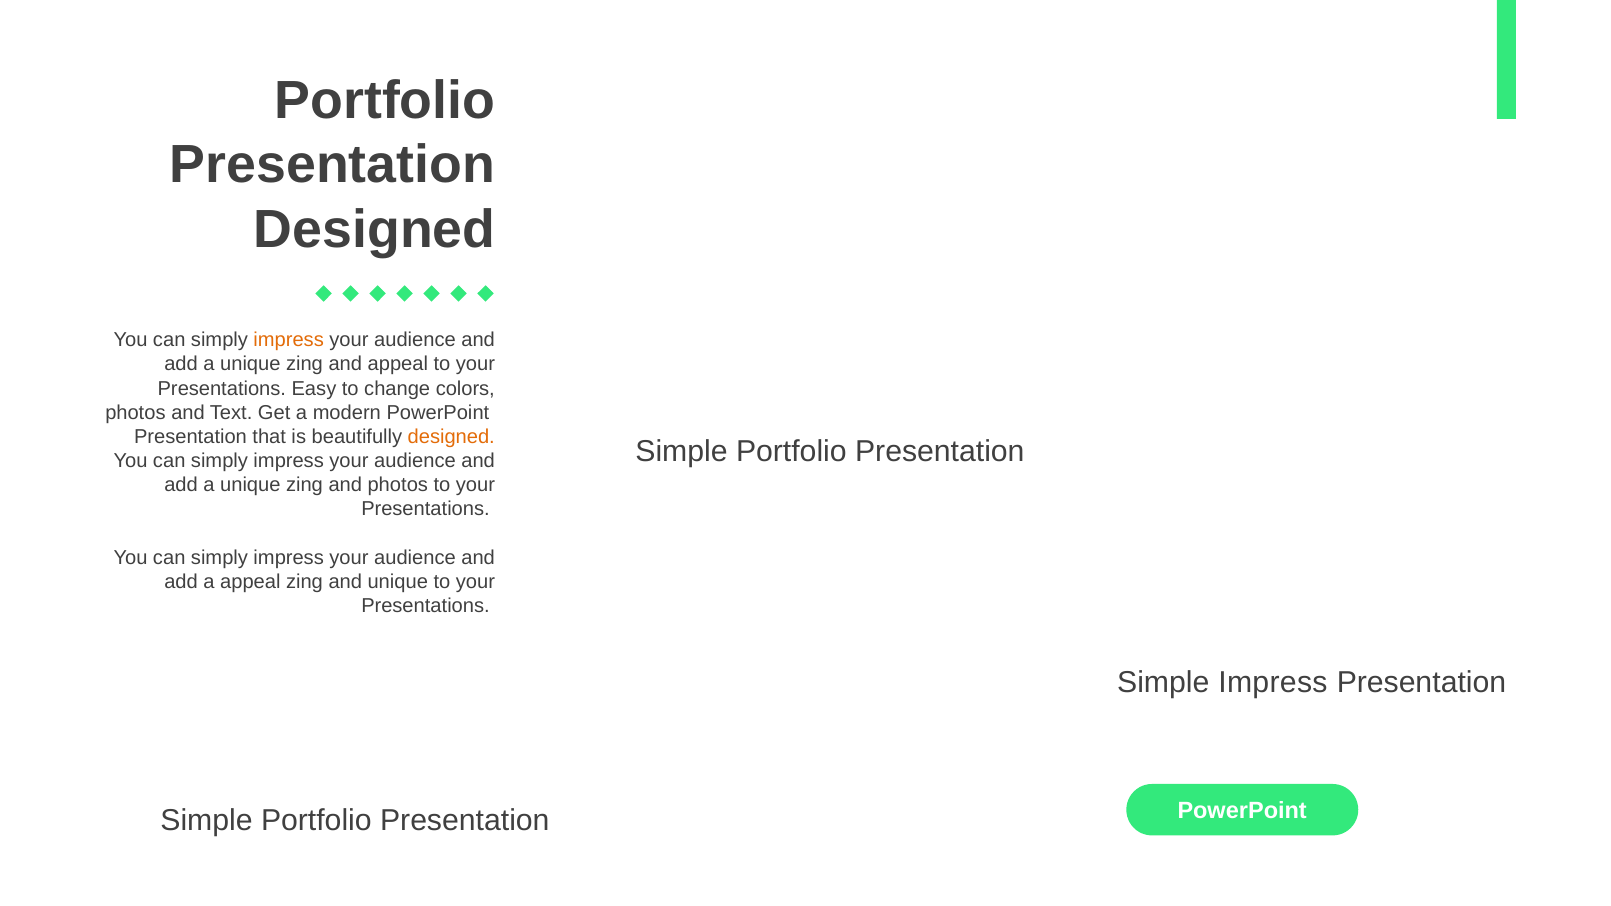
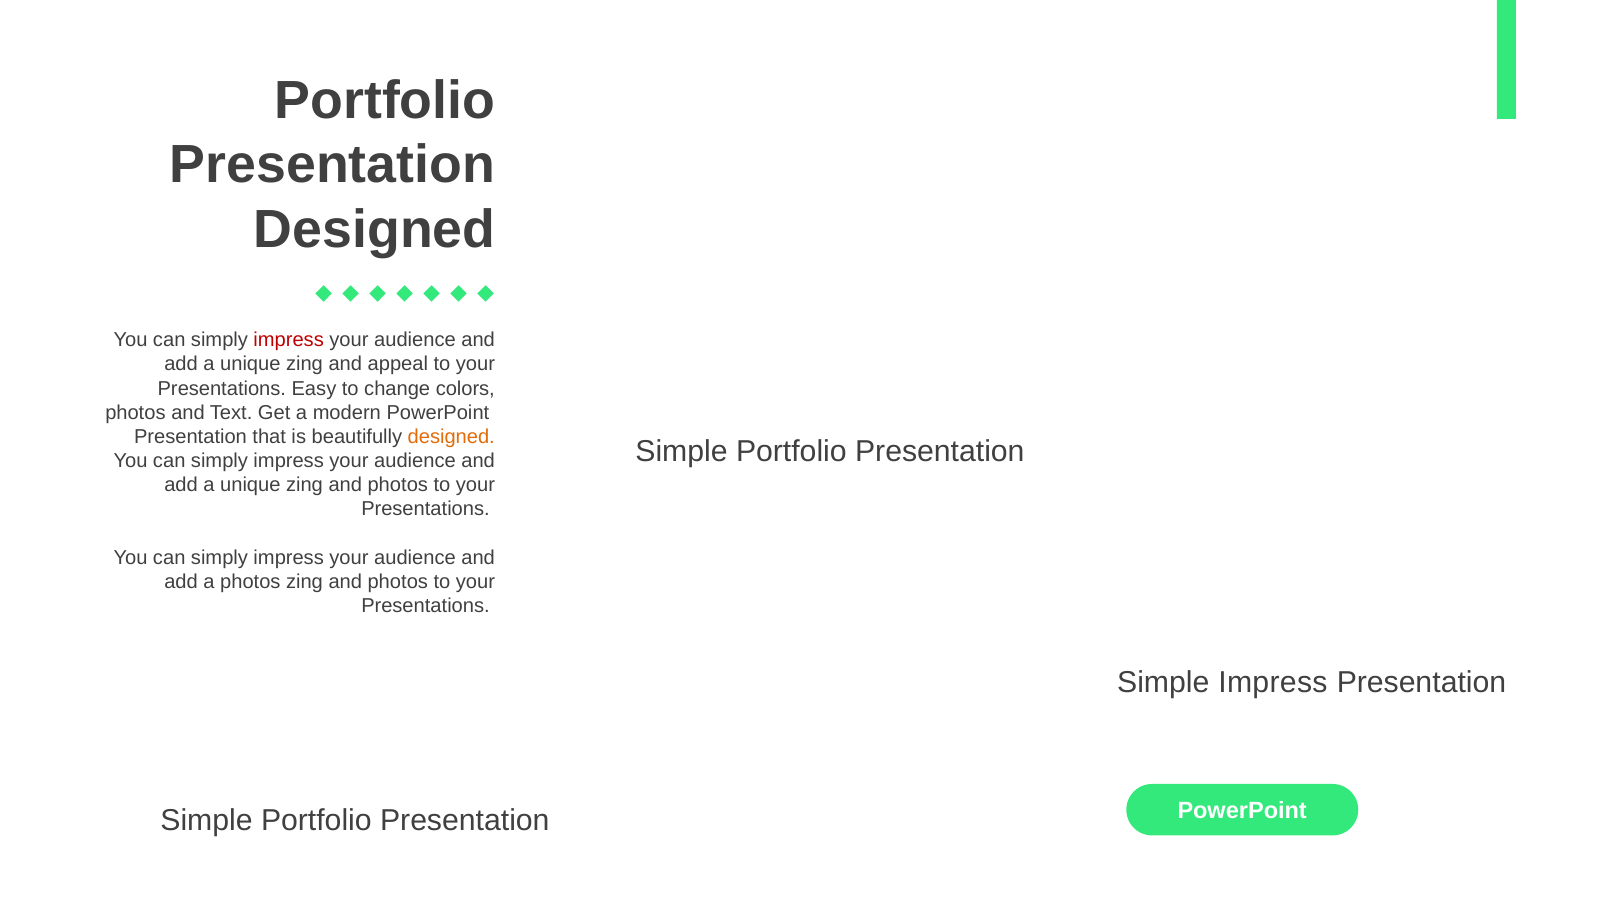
impress at (289, 340) colour: orange -> red
a appeal: appeal -> photos
unique at (398, 582): unique -> photos
